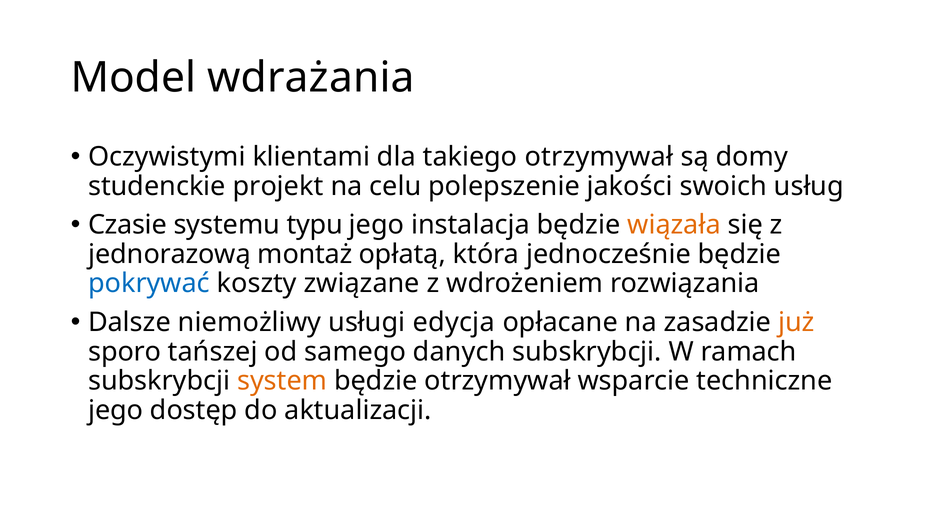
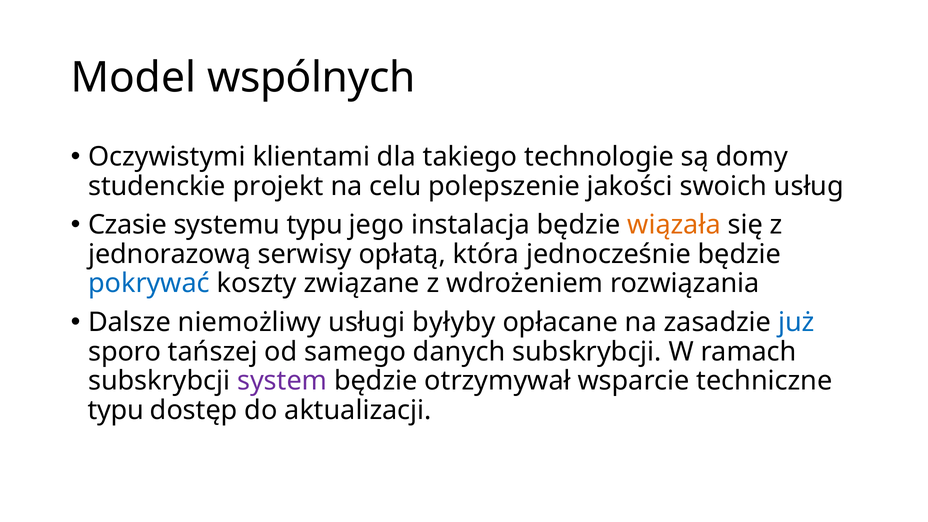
wdrażania: wdrażania -> wspólnych
takiego otrzymywał: otrzymywał -> technologie
montaż: montaż -> serwisy
edycja: edycja -> byłyby
już colour: orange -> blue
system colour: orange -> purple
jego at (116, 410): jego -> typu
